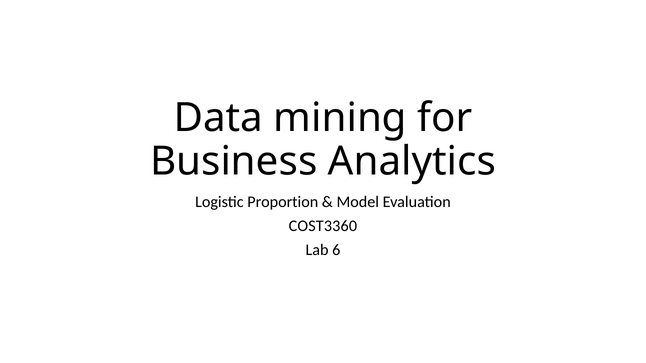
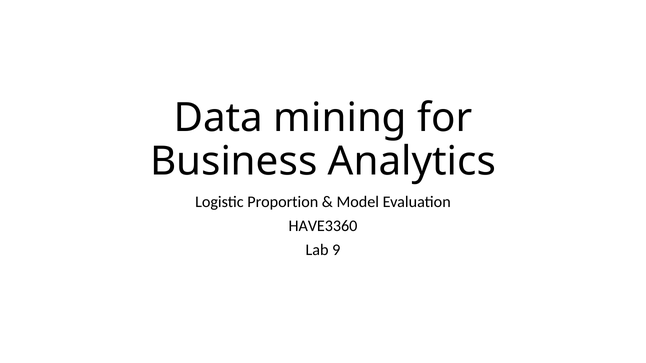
COST3360: COST3360 -> HAVE3360
6: 6 -> 9
